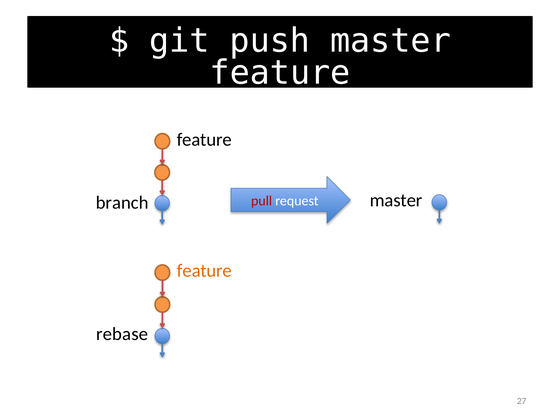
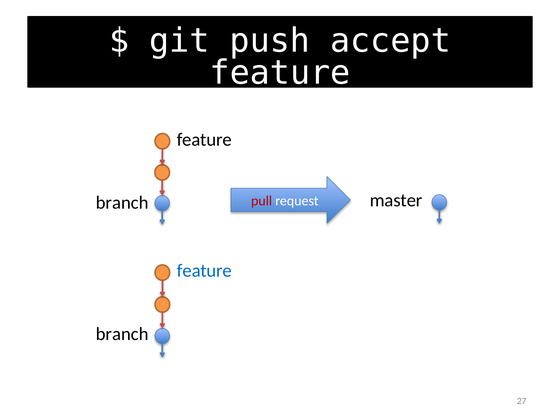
push master: master -> accept
feature at (204, 271) colour: orange -> blue
rebase at (122, 334): rebase -> branch
